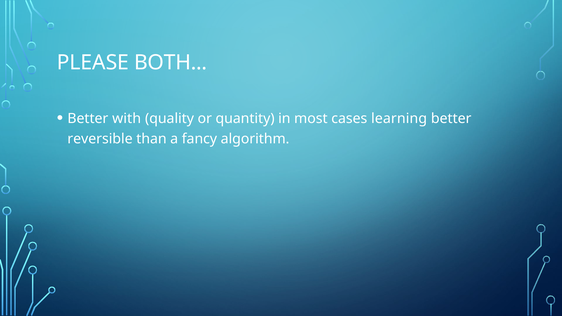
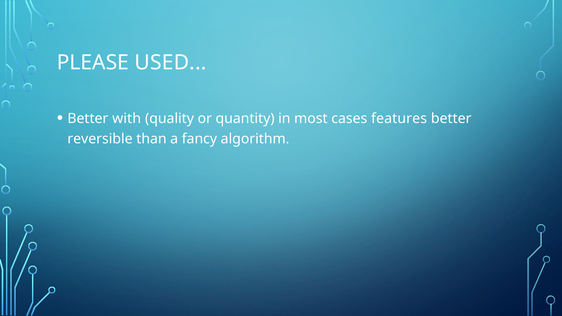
BOTH: BOTH -> USED
learning: learning -> features
